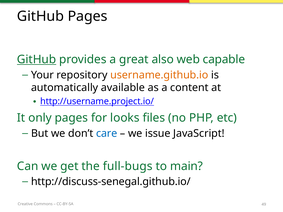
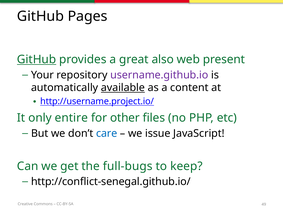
capable: capable -> present
username.github.io colour: orange -> purple
available underline: none -> present
only pages: pages -> entire
looks: looks -> other
main: main -> keep
http://discuss-senegal.github.io/: http://discuss-senegal.github.io/ -> http://conflict-senegal.github.io/
